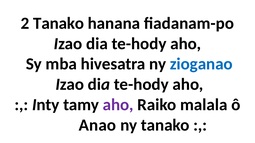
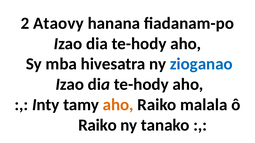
2 Tanako: Tanako -> Ataovy
aho at (118, 105) colour: purple -> orange
Anao at (97, 125): Anao -> Raiko
